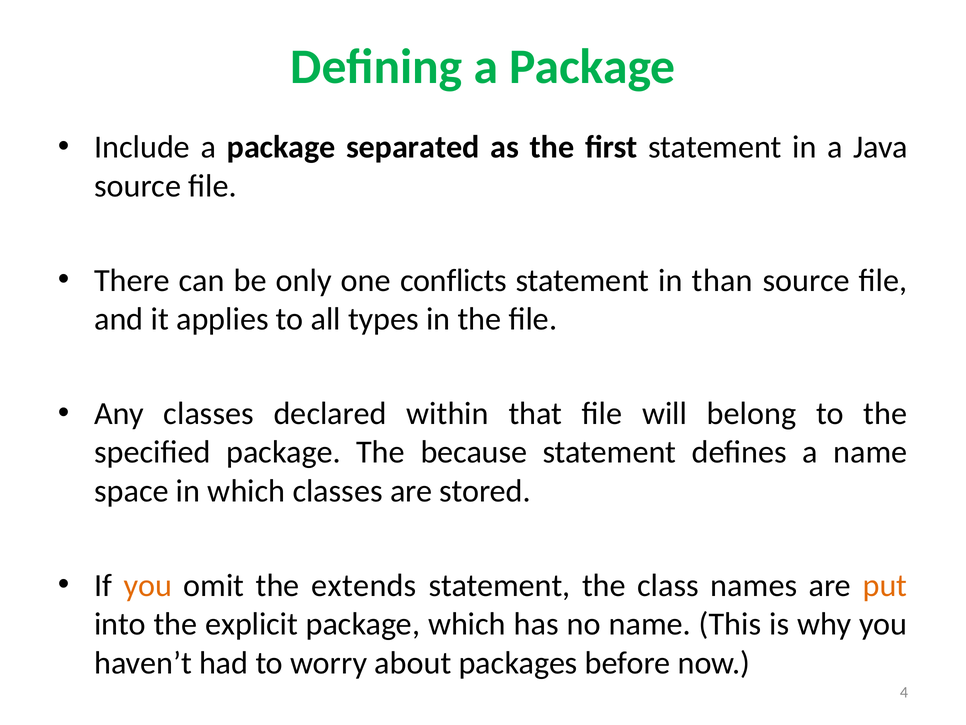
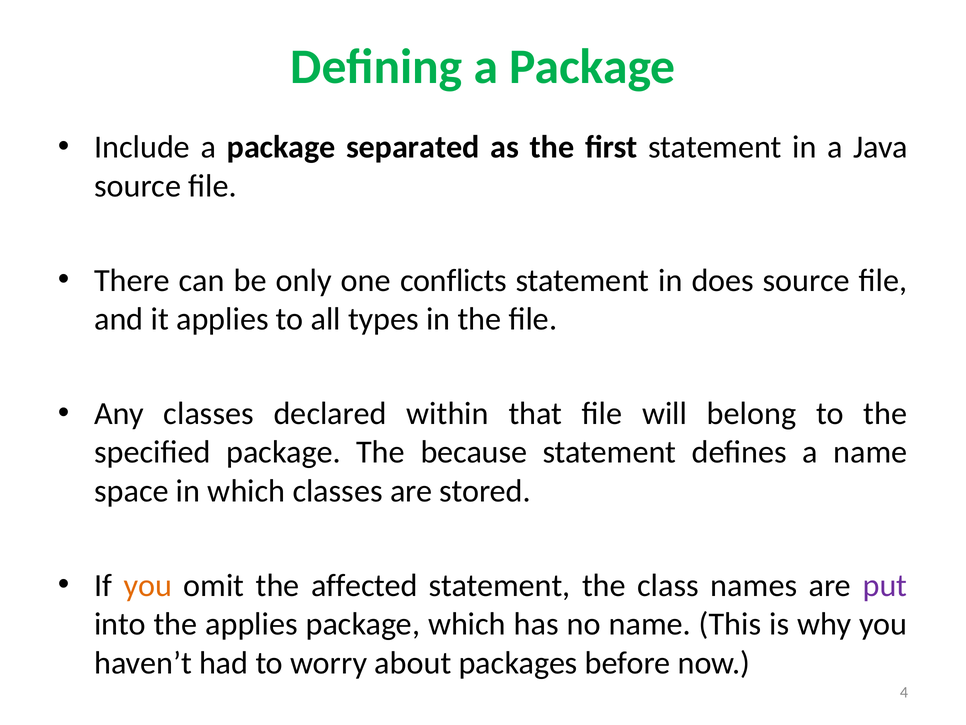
than: than -> does
extends: extends -> affected
put colour: orange -> purple
the explicit: explicit -> applies
